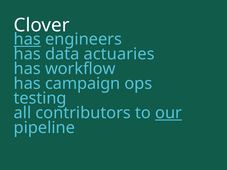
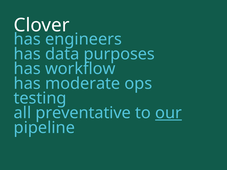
has at (27, 39) underline: present -> none
actuaries: actuaries -> purposes
campaign: campaign -> moderate
contributors: contributors -> preventative
